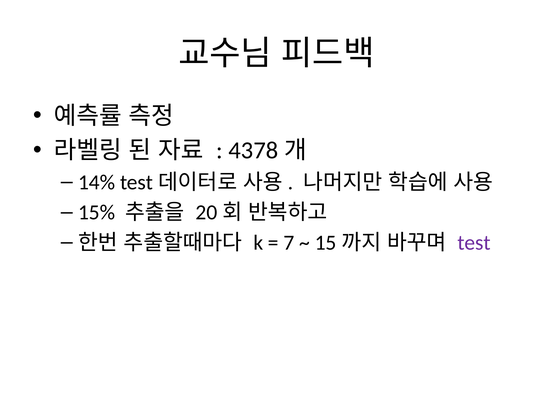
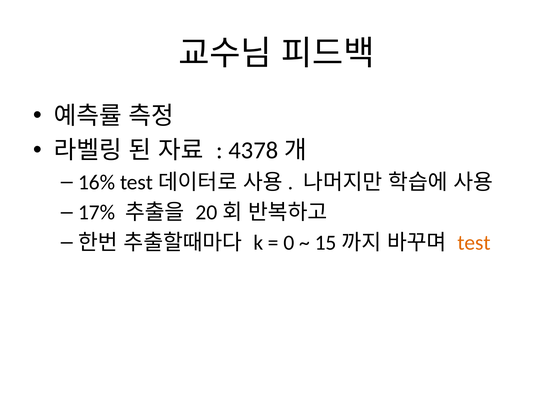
14%: 14% -> 16%
15%: 15% -> 17%
7: 7 -> 0
test colour: purple -> orange
